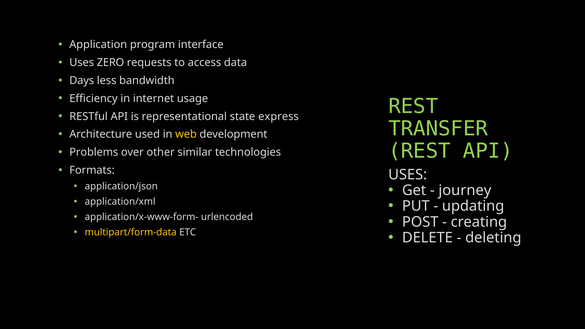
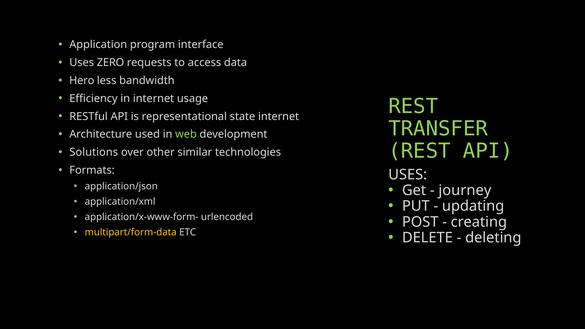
Days: Days -> Hero
state express: express -> internet
web colour: yellow -> light green
Problems: Problems -> Solutions
